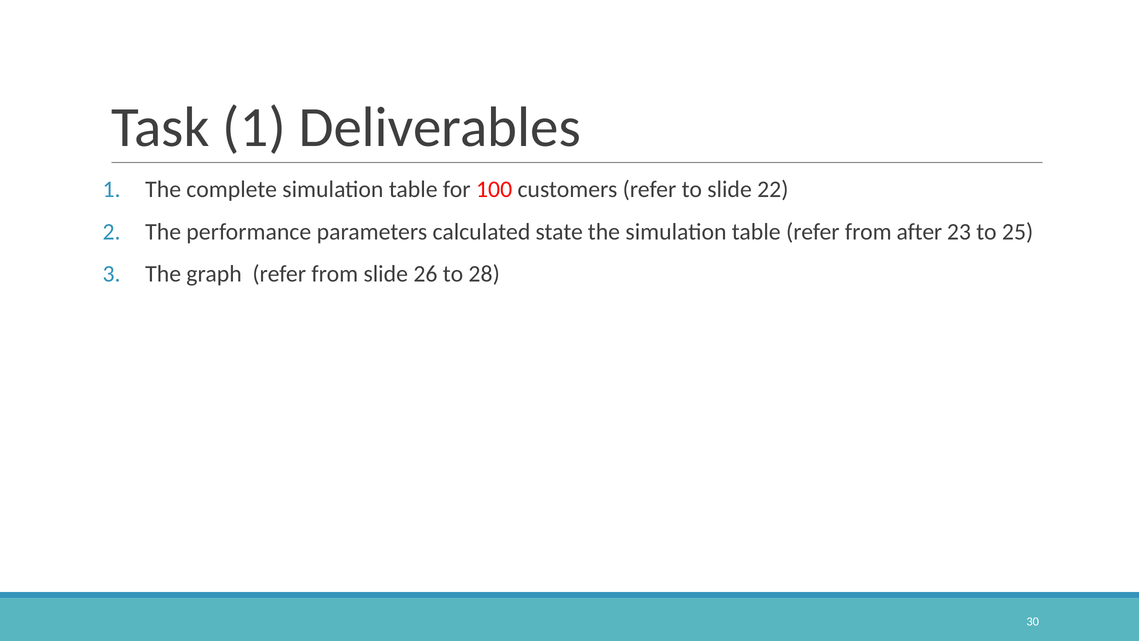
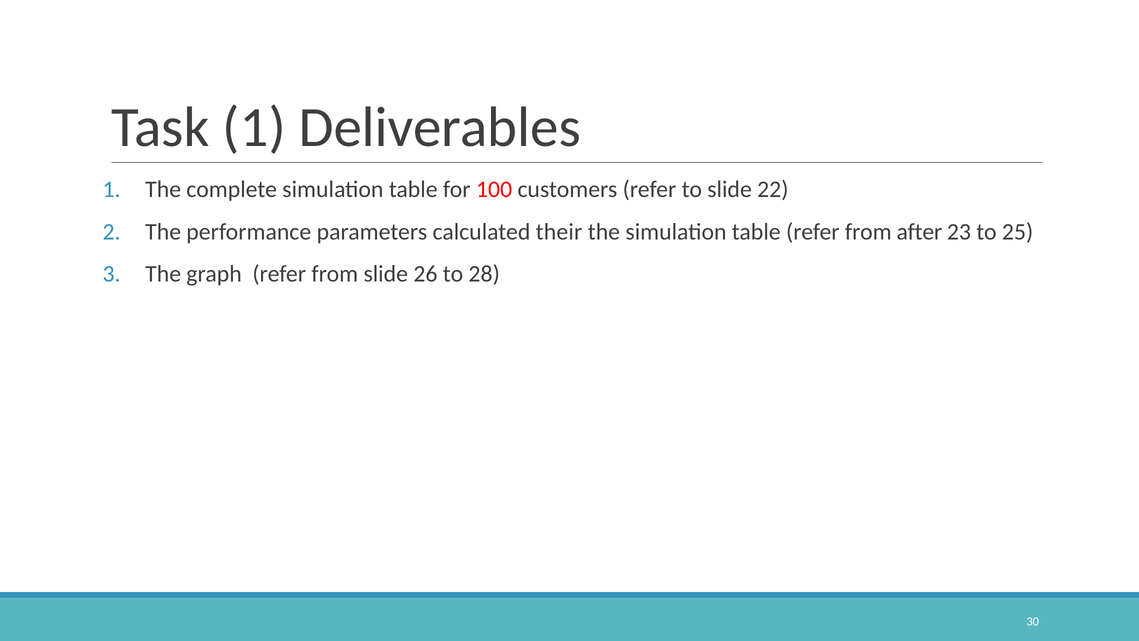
state: state -> their
